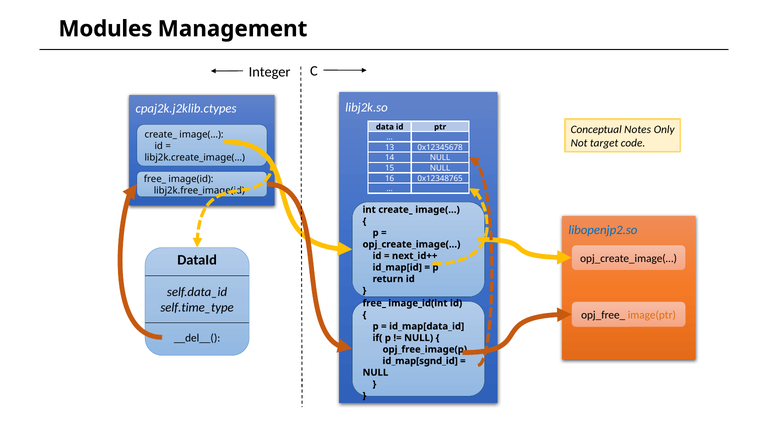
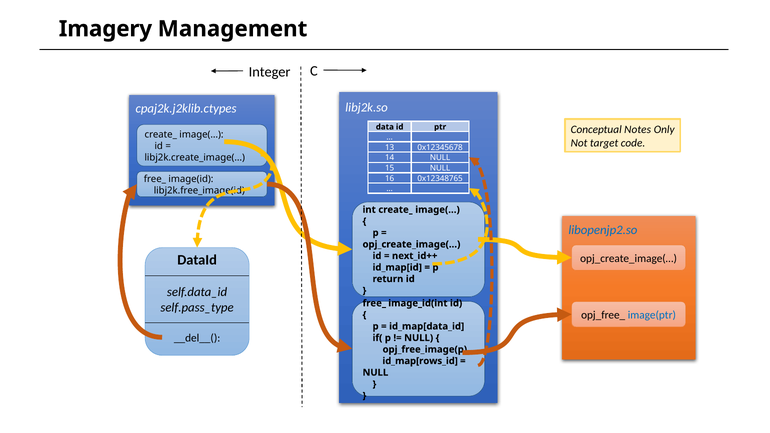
Modules: Modules -> Imagery
self.time_type: self.time_type -> self.pass_type
image(ptr colour: orange -> blue
id_map[sgnd_id: id_map[sgnd_id -> id_map[rows_id
